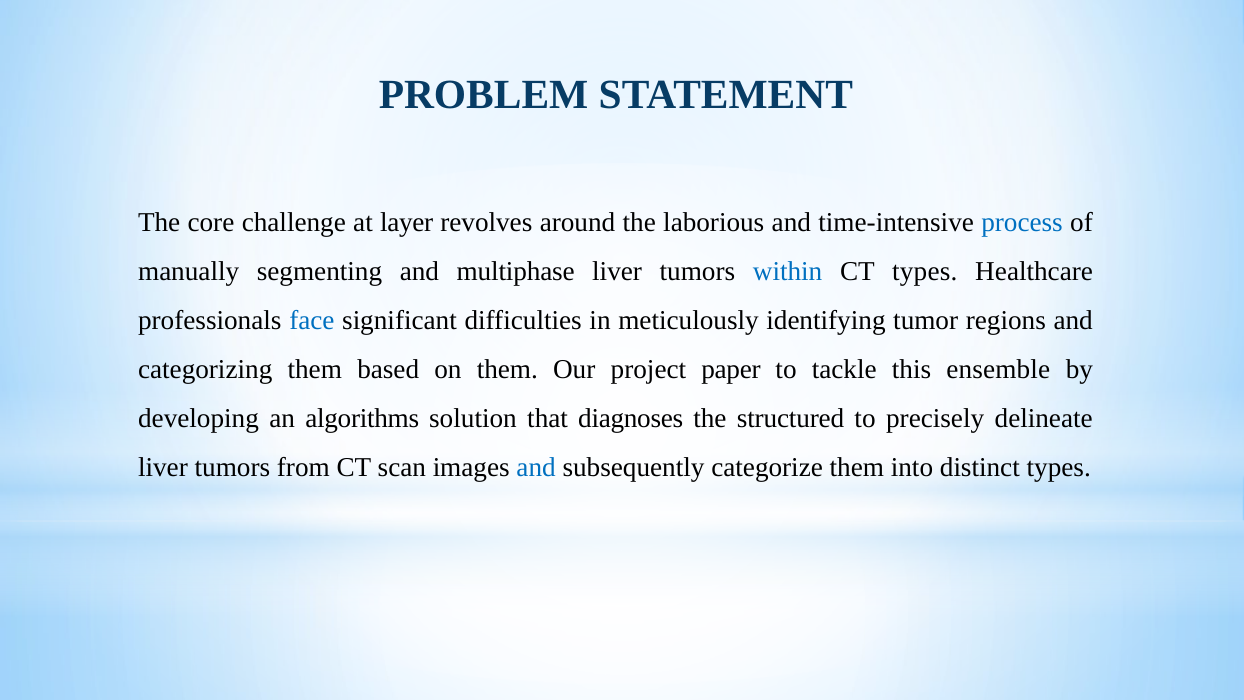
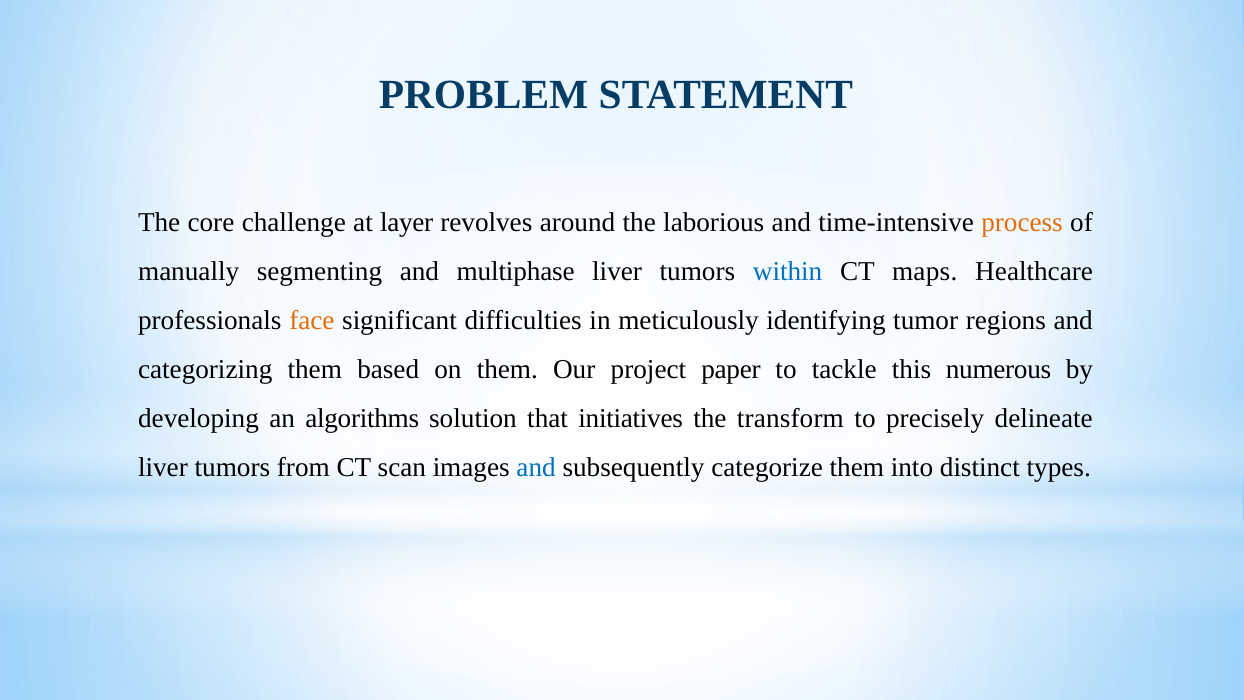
process colour: blue -> orange
CT types: types -> maps
face colour: blue -> orange
ensemble: ensemble -> numerous
diagnoses: diagnoses -> initiatives
structured: structured -> transform
